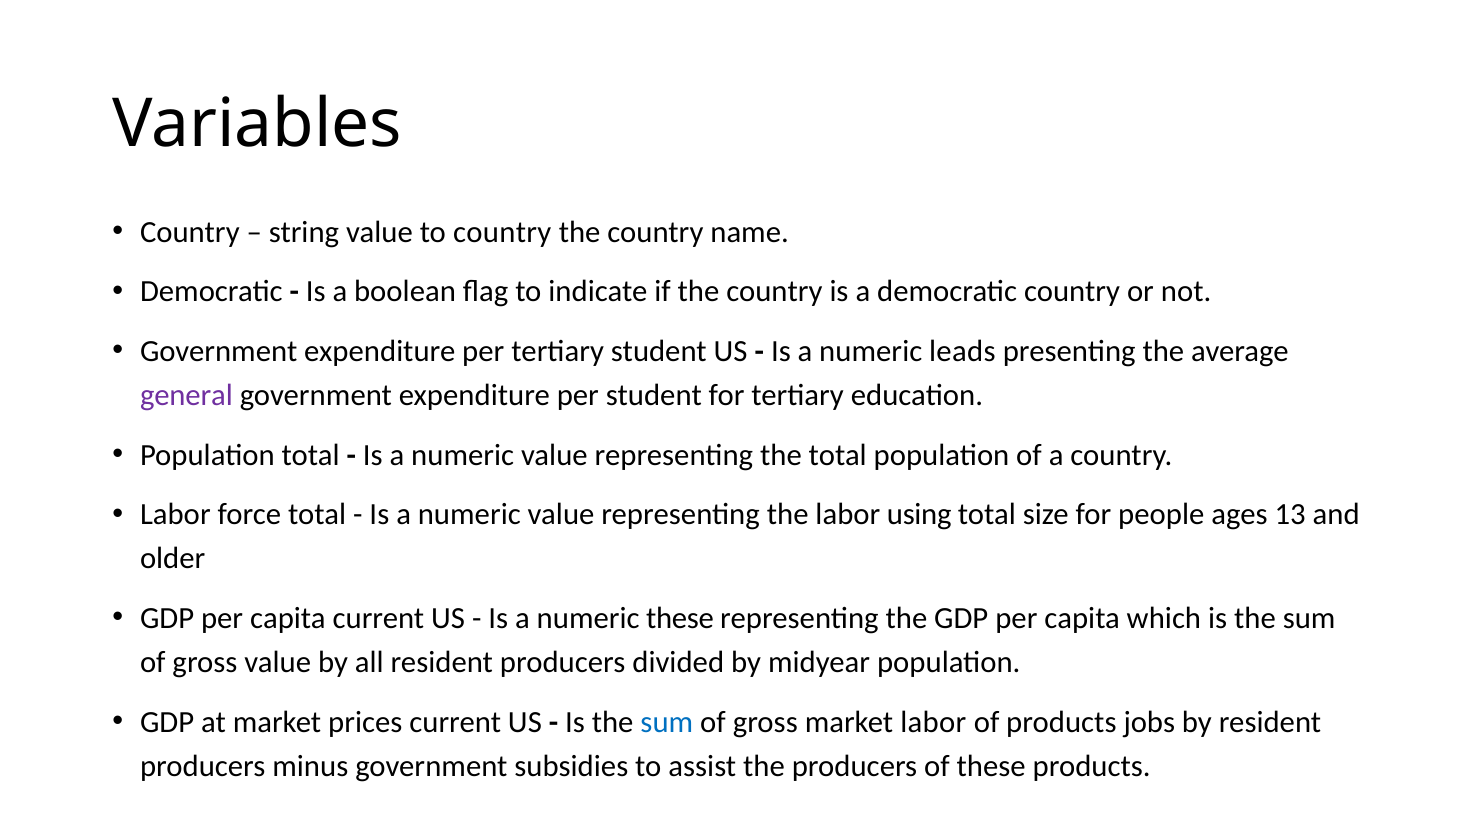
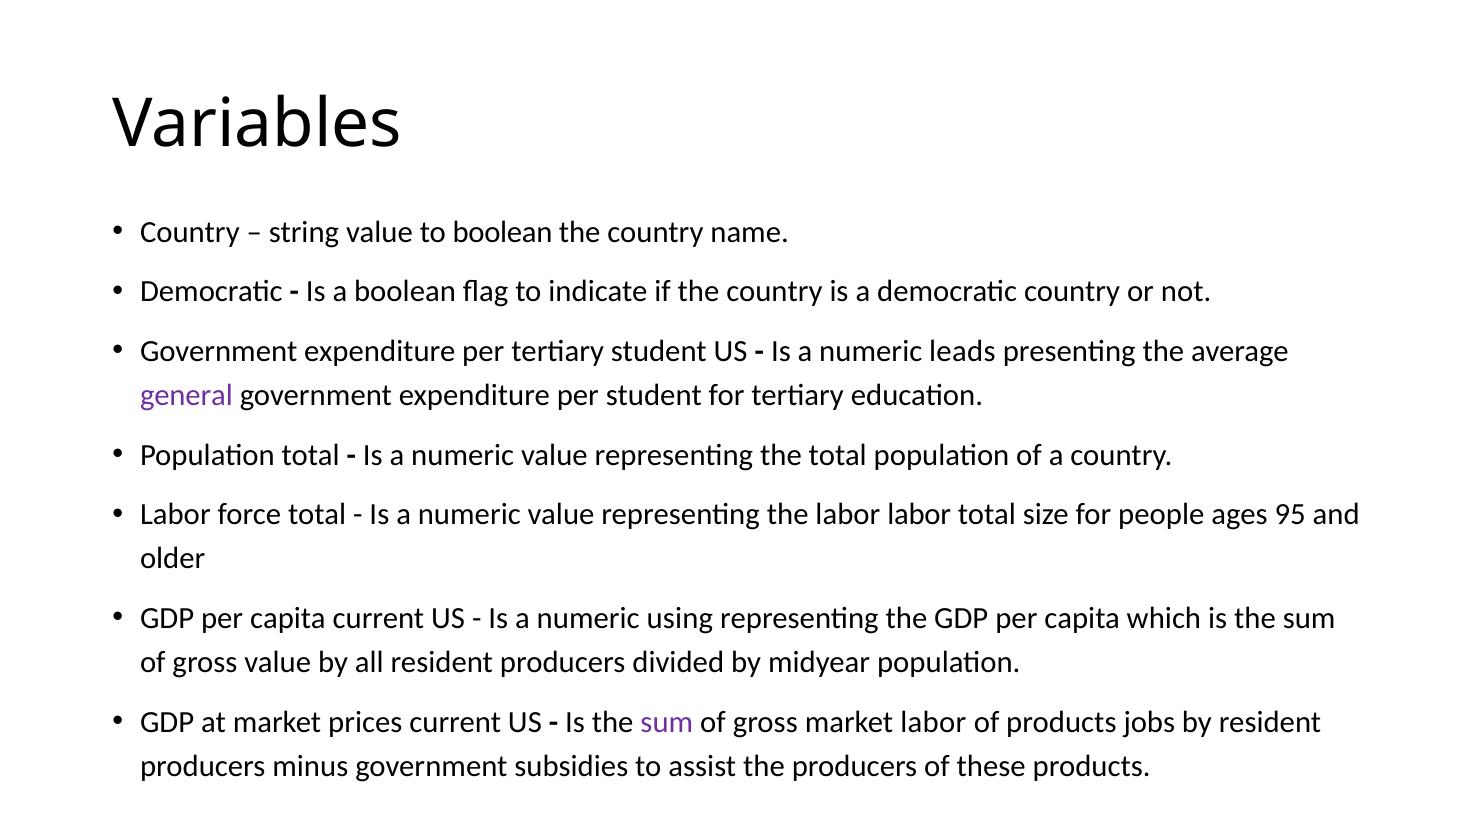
to country: country -> boolean
labor using: using -> labor
13: 13 -> 95
numeric these: these -> using
sum at (667, 722) colour: blue -> purple
